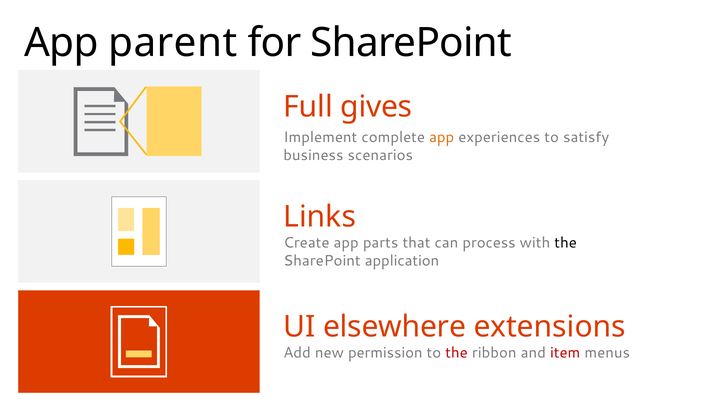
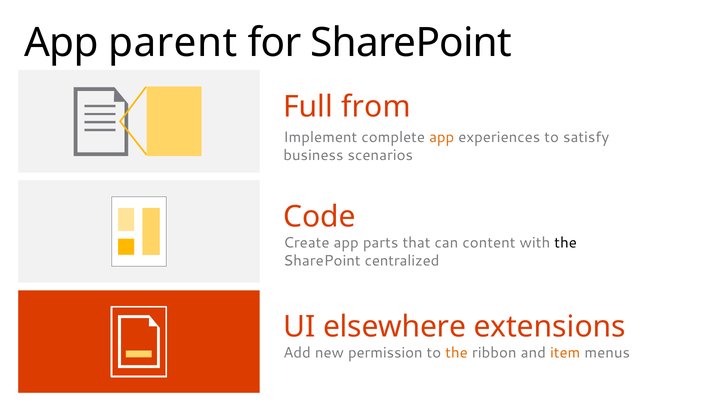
gives: gives -> from
Links: Links -> Code
process: process -> content
application: application -> centralized
the at (457, 353) colour: red -> orange
item colour: red -> orange
